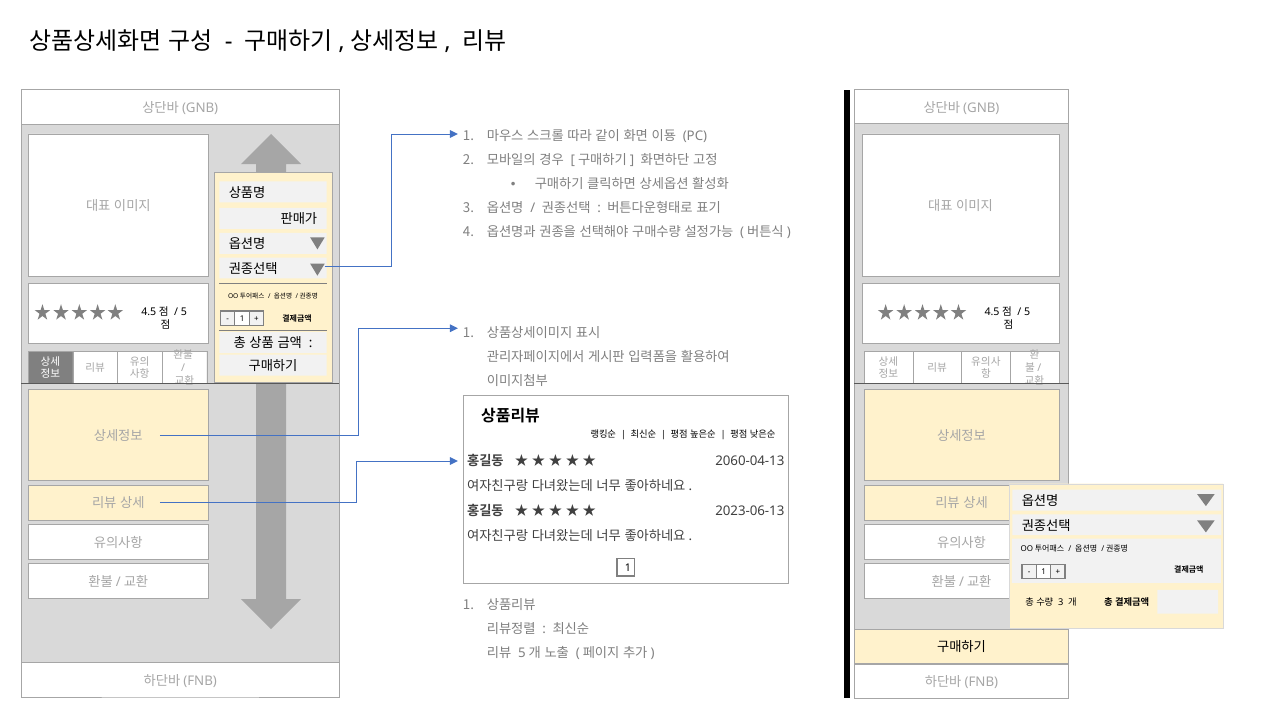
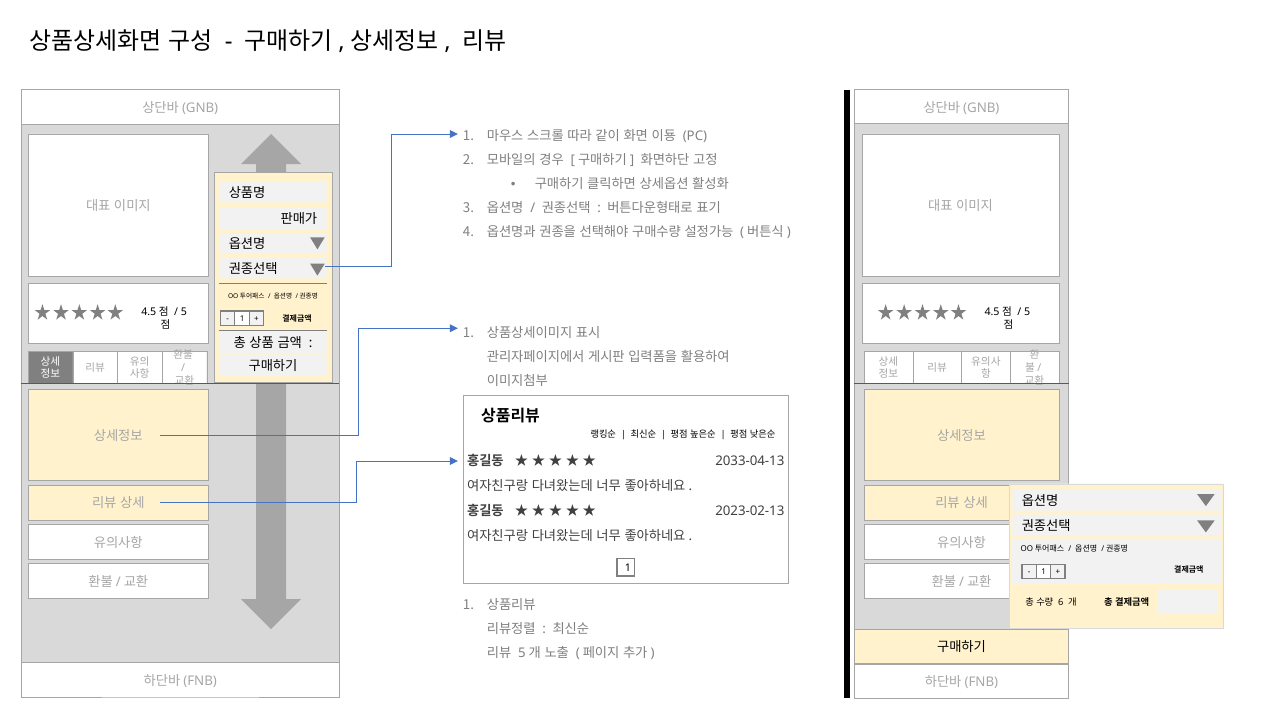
2060-04-13: 2060-04-13 -> 2033-04-13
2023-06-13: 2023-06-13 -> 2023-02-13
3 at (1061, 602): 3 -> 6
